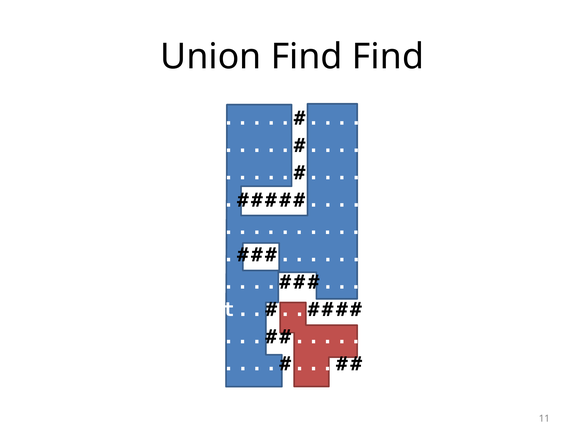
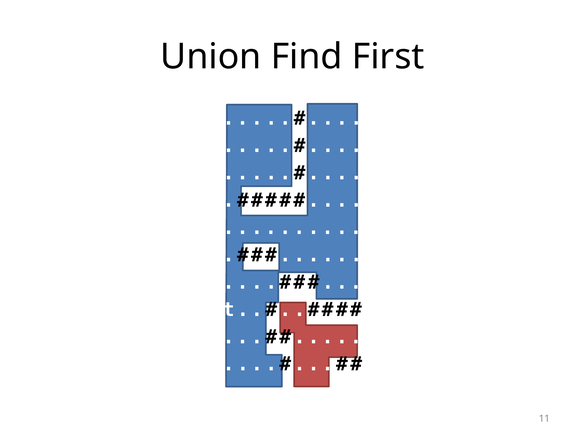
Find Find: Find -> First
